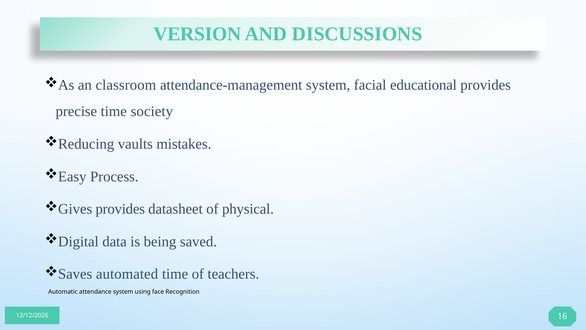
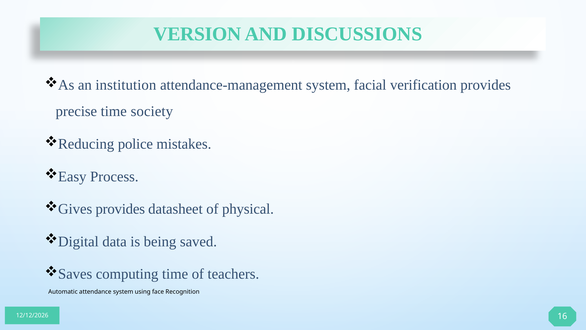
classroom: classroom -> institution
educational: educational -> verification
vaults: vaults -> police
automated: automated -> computing
